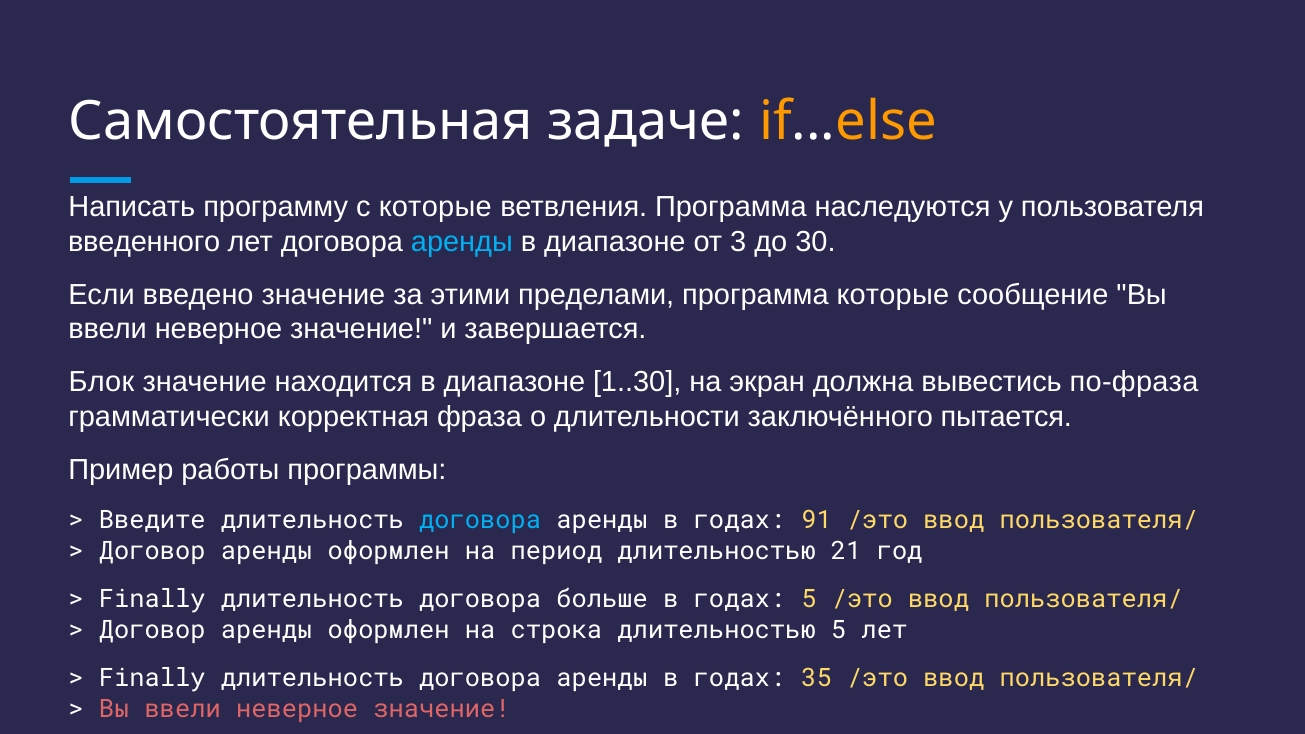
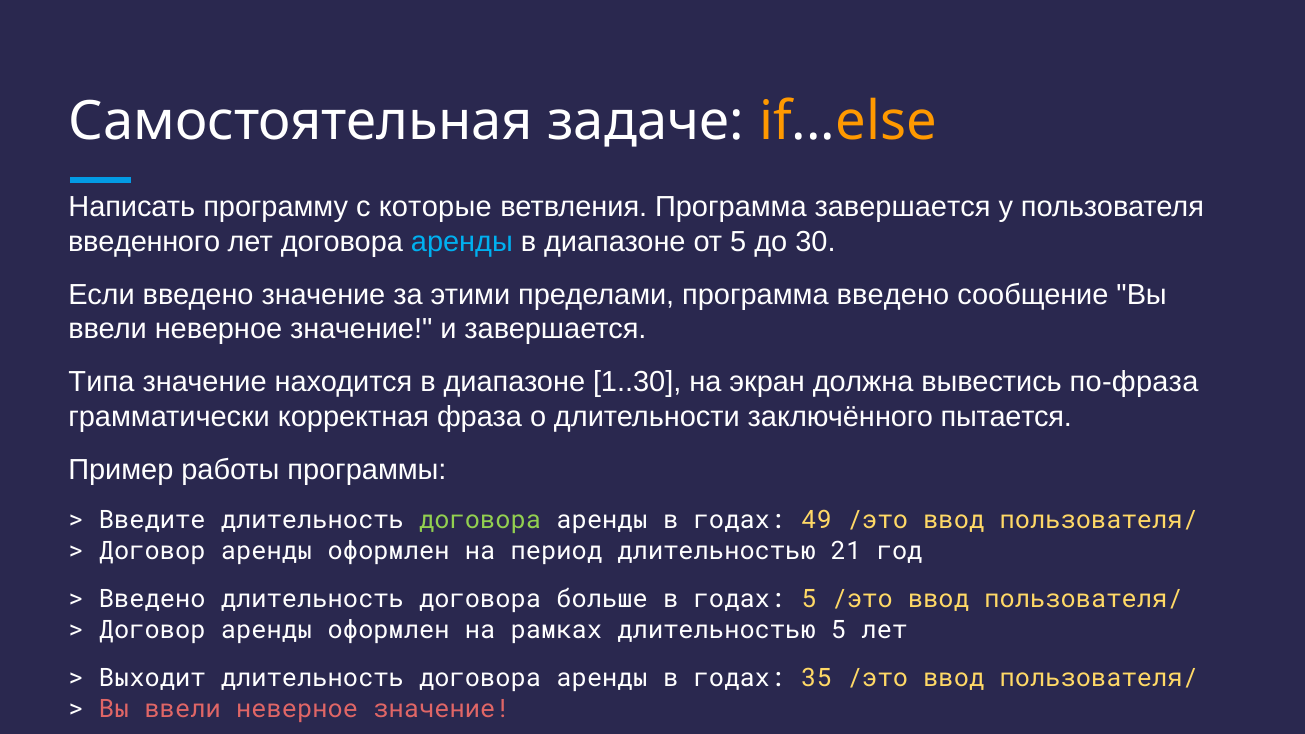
Программа наследуются: наследуются -> завершается
от 3: 3 -> 5
программа которые: которые -> введено
Блок: Блок -> Типа
договора at (480, 520) colour: light blue -> light green
91: 91 -> 49
Finally at (152, 600): Finally -> Введено
строка: строка -> рамках
Finally at (152, 679): Finally -> Выходит
